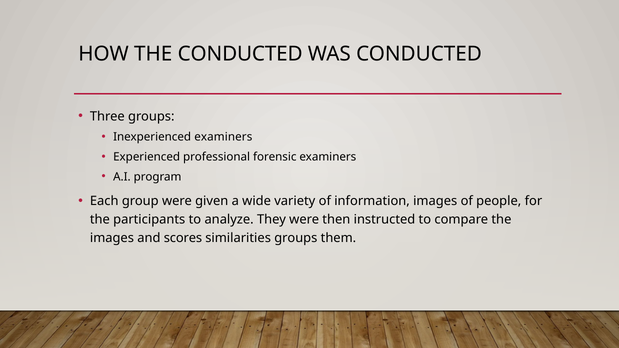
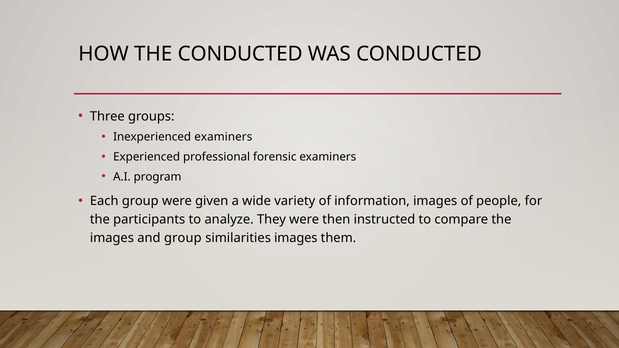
and scores: scores -> group
similarities groups: groups -> images
